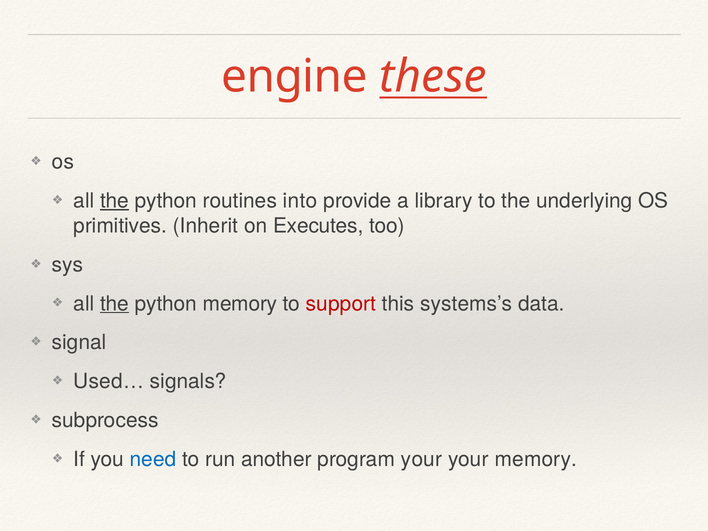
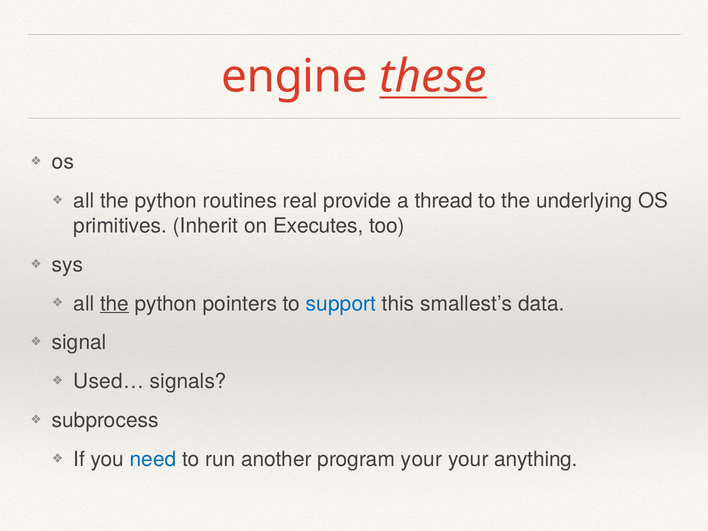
the at (115, 201) underline: present -> none
into: into -> real
library: library -> thread
python memory: memory -> pointers
support colour: red -> blue
systems’s: systems’s -> smallest’s
your memory: memory -> anything
